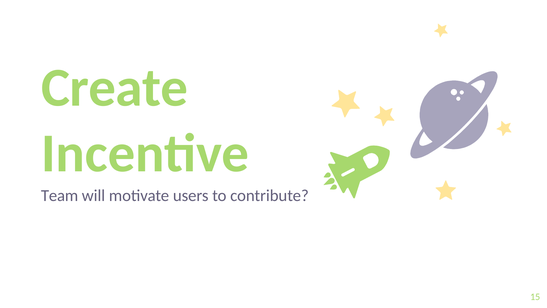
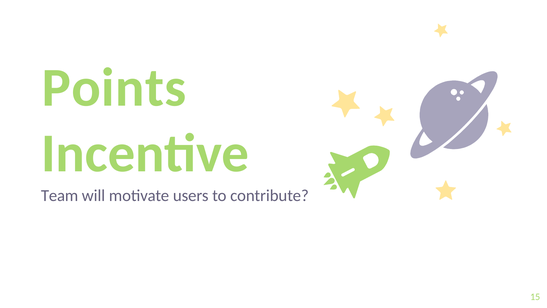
Create: Create -> Points
